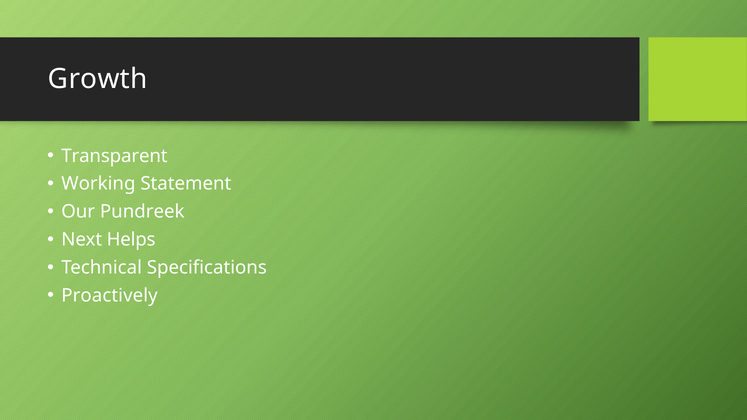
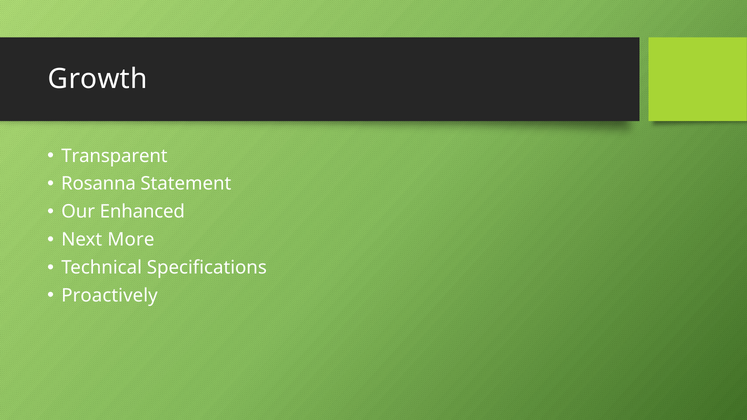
Working: Working -> Rosanna
Pundreek: Pundreek -> Enhanced
Helps: Helps -> More
